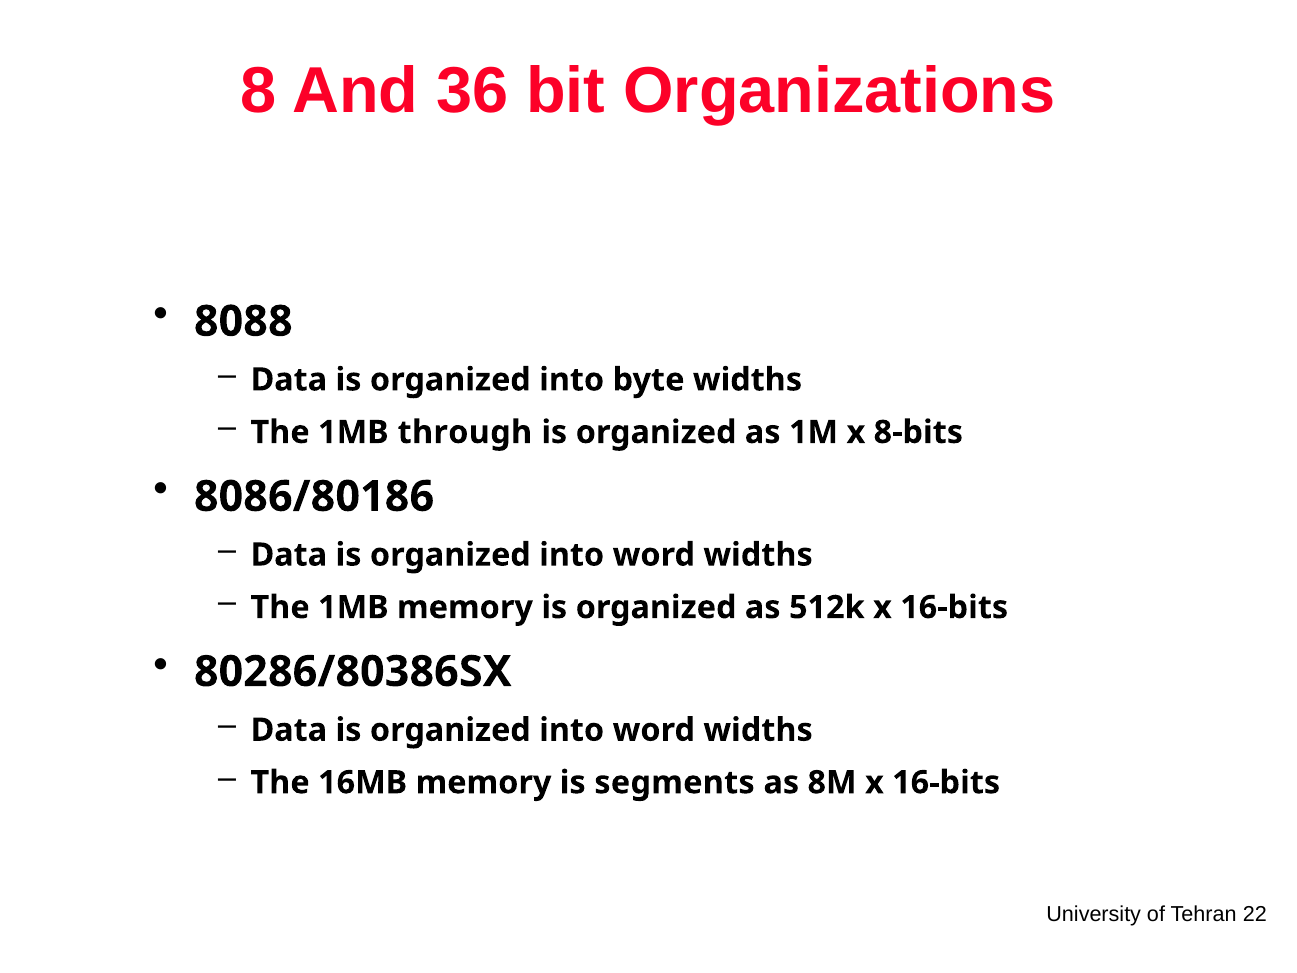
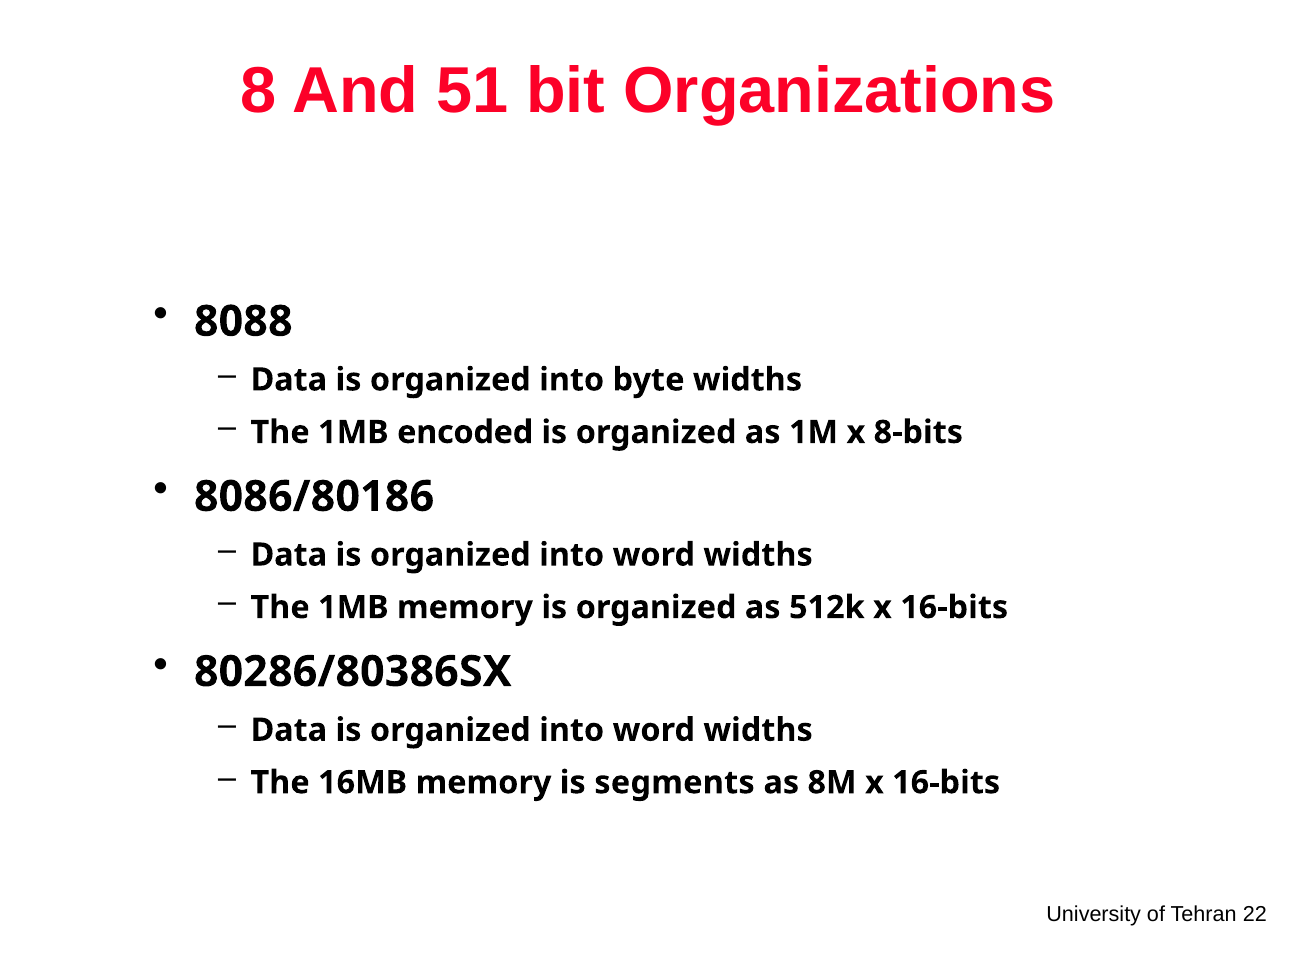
36: 36 -> 51
through: through -> encoded
